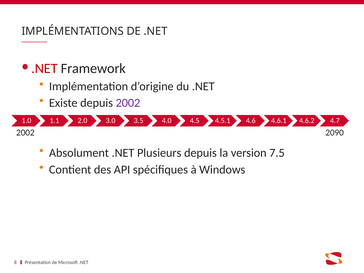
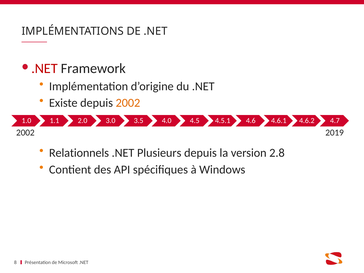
2002 at (128, 103) colour: purple -> orange
2090: 2090 -> 2019
Absolument: Absolument -> Relationnels
7.5: 7.5 -> 2.8
